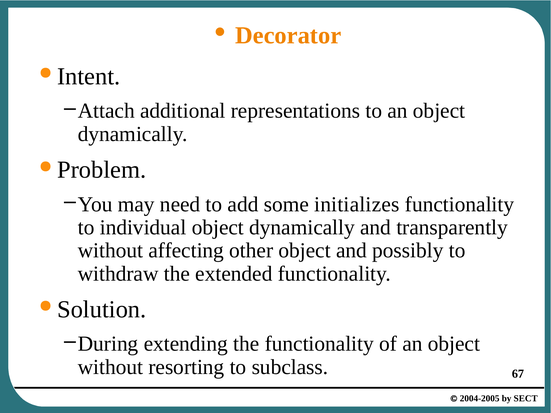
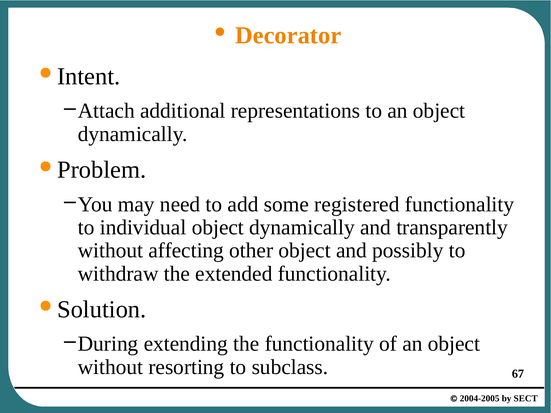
initializes: initializes -> registered
